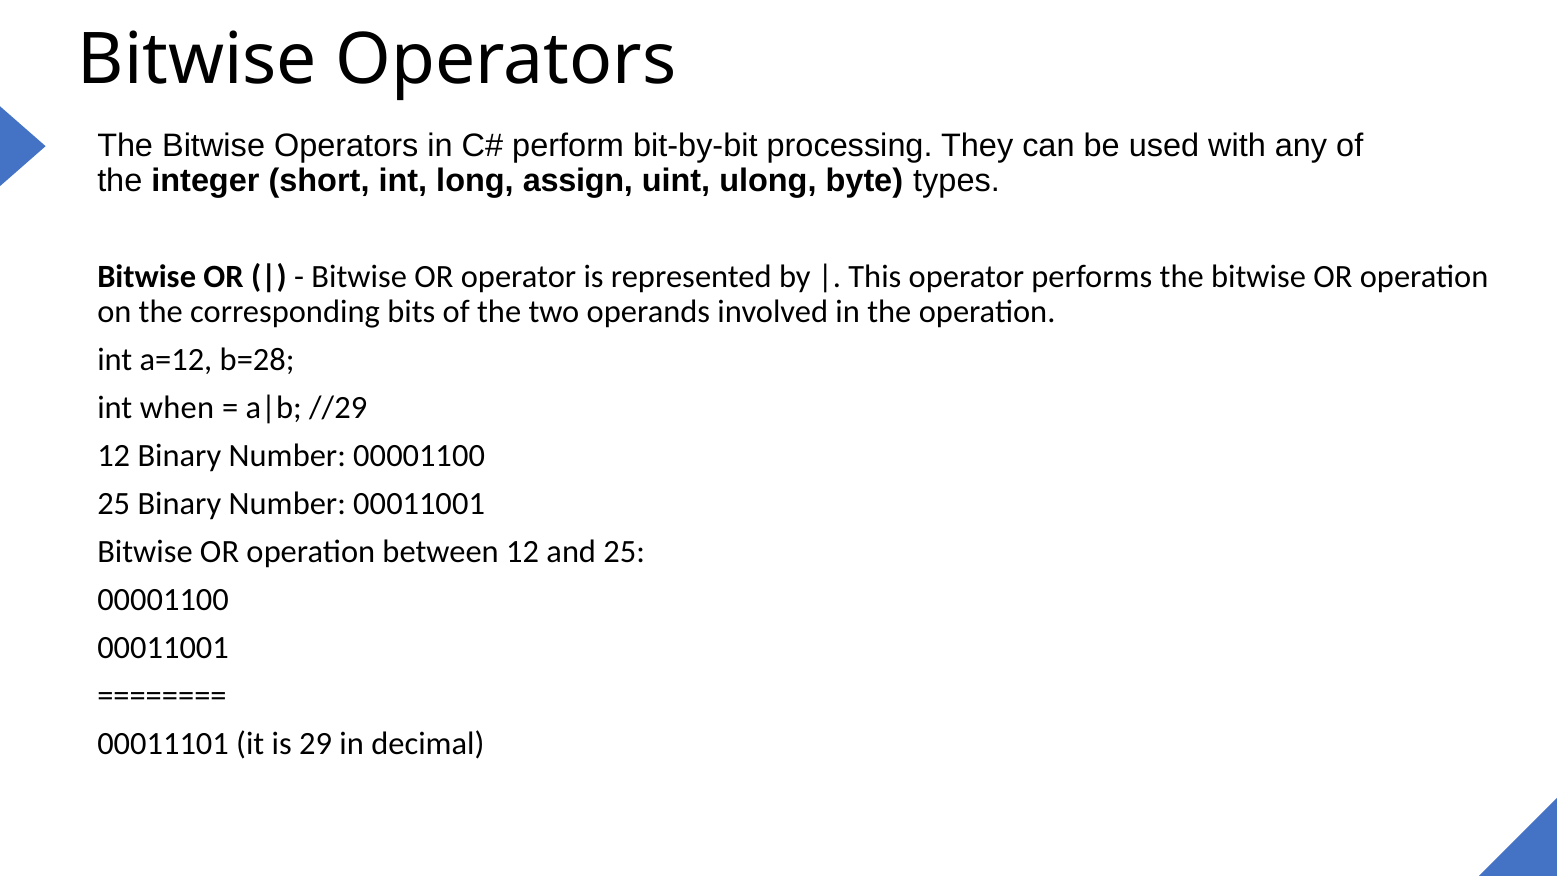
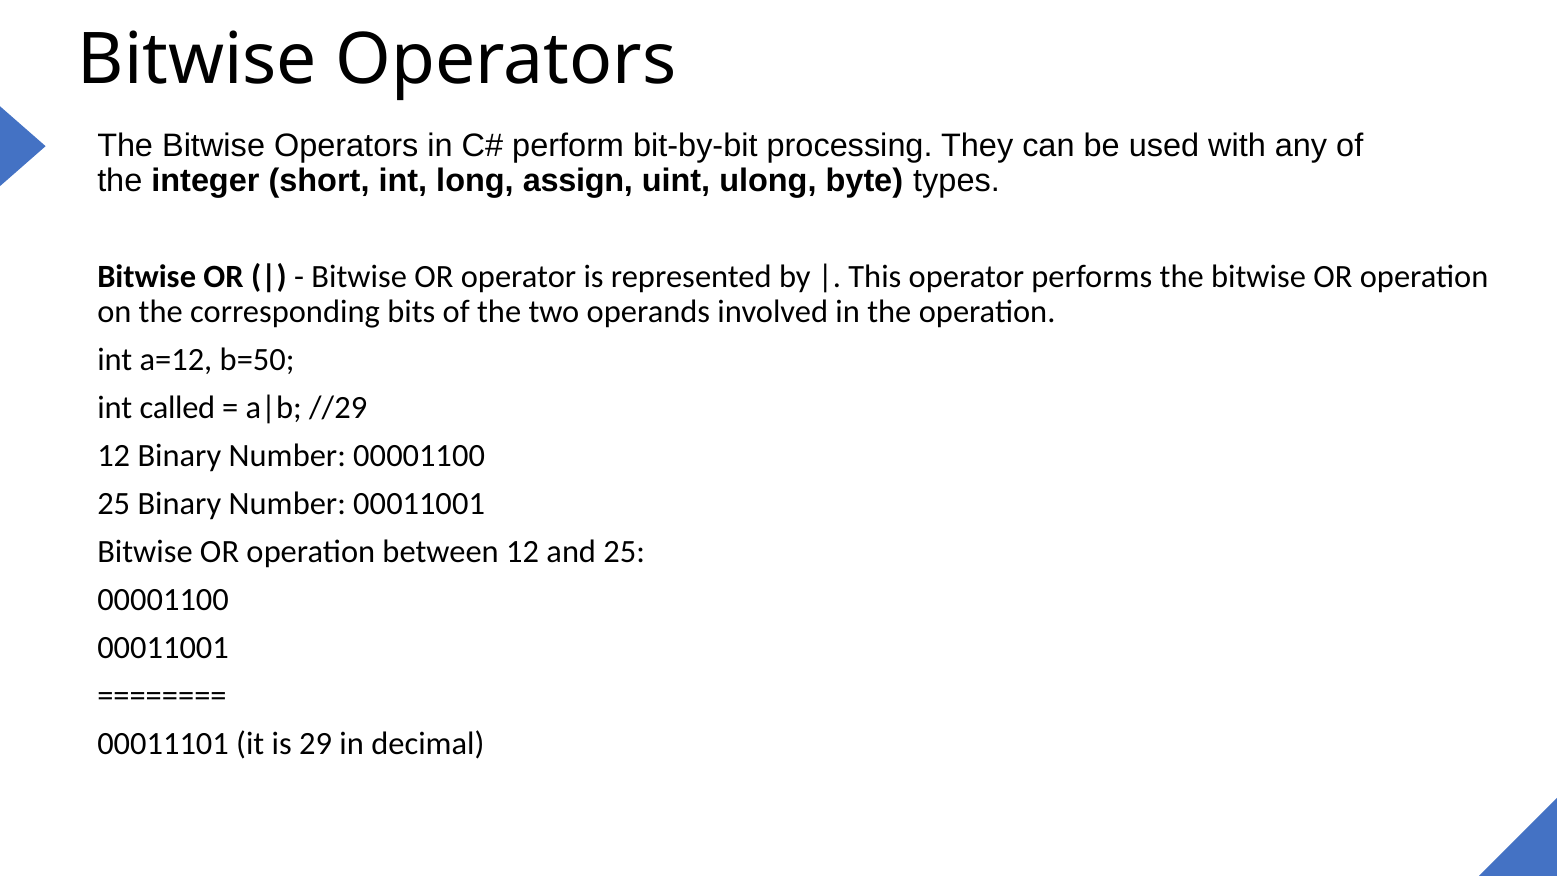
b=28: b=28 -> b=50
when: when -> called
